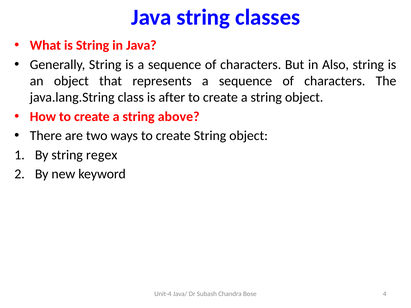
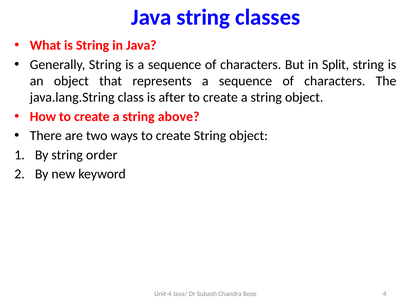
Also: Also -> Split
regex: regex -> order
